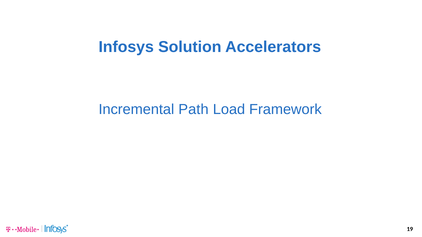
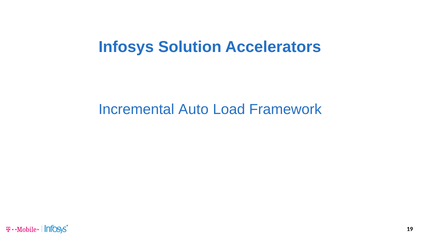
Path: Path -> Auto
